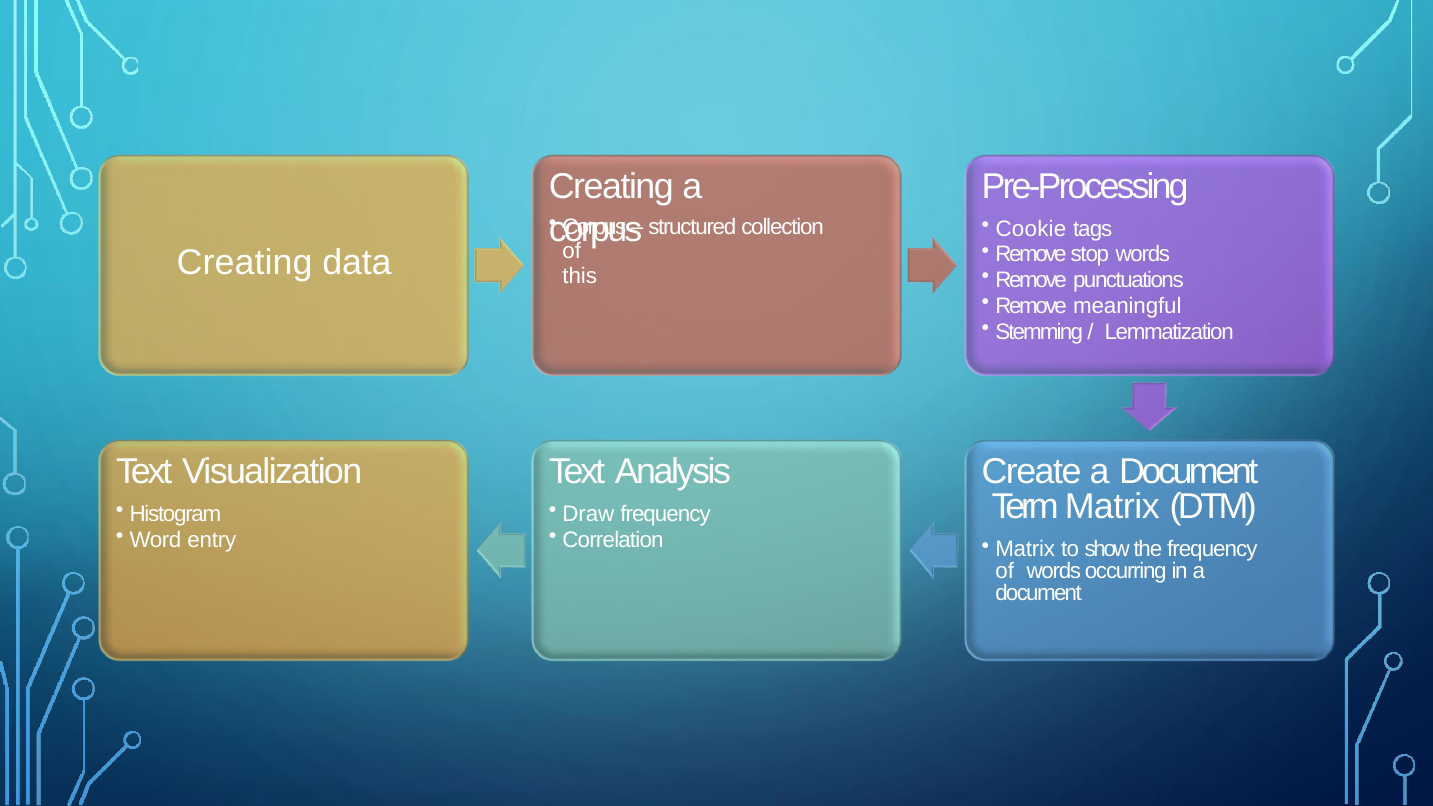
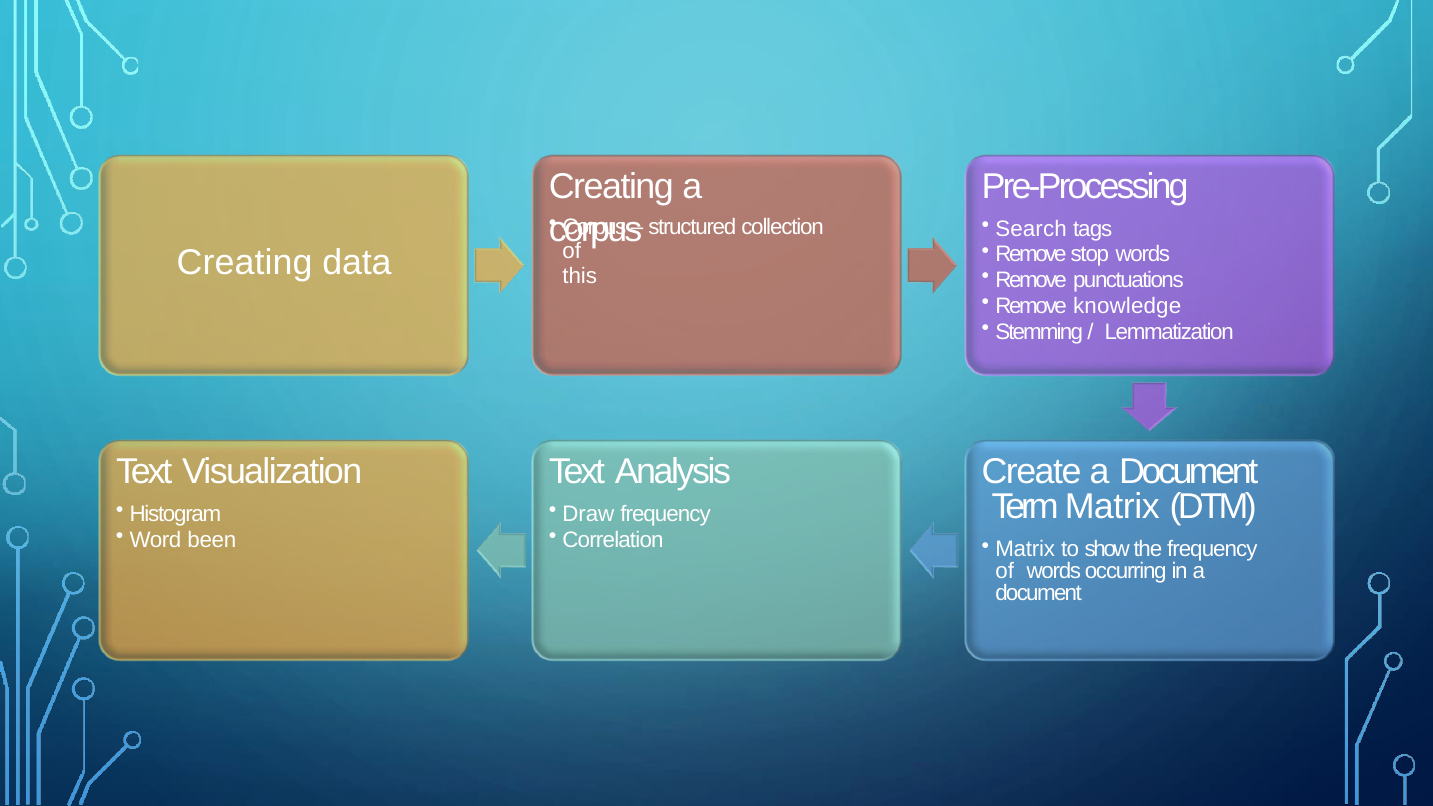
Cookie: Cookie -> Search
meaningful: meaningful -> knowledge
entry: entry -> been
